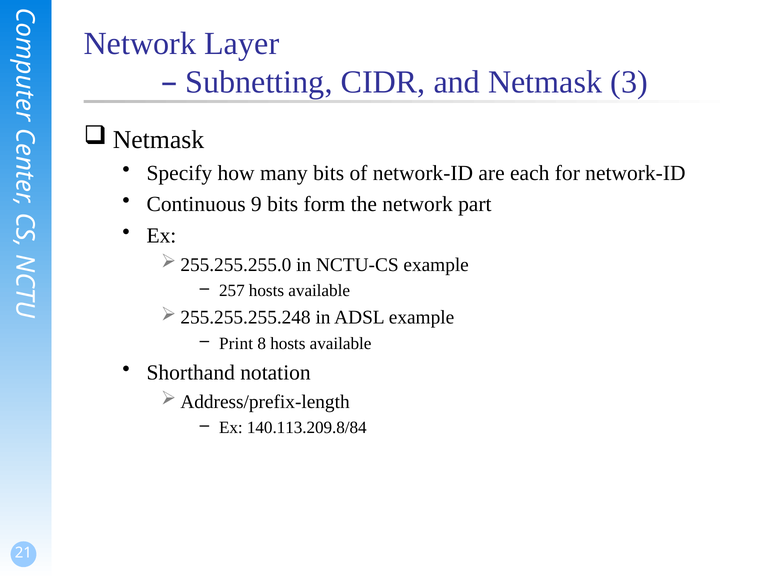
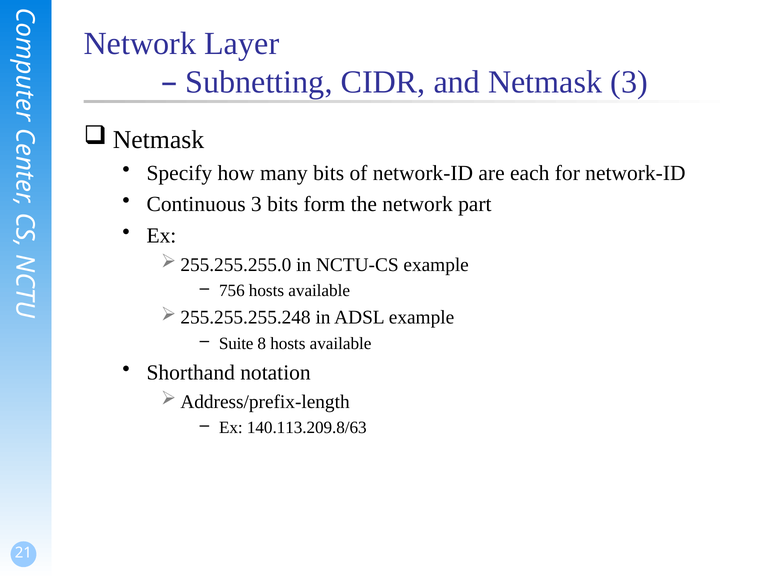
Continuous 9: 9 -> 3
257: 257 -> 756
Print: Print -> Suite
140.113.209.8/84: 140.113.209.8/84 -> 140.113.209.8/63
